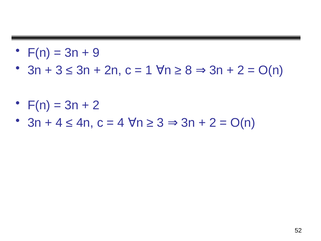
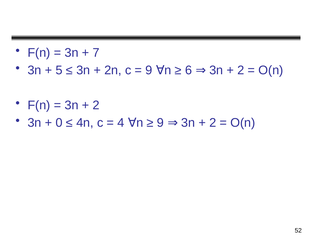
9: 9 -> 7
3 at (59, 70): 3 -> 5
1 at (149, 70): 1 -> 9
8: 8 -> 6
4 at (59, 123): 4 -> 0
3 at (160, 123): 3 -> 9
